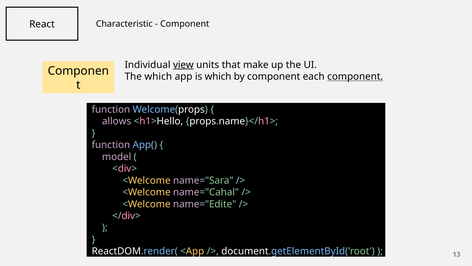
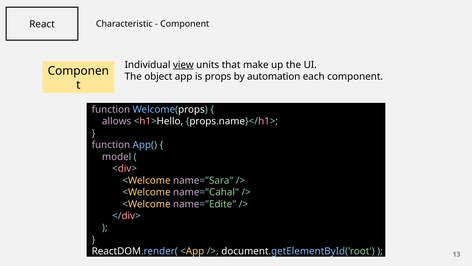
The which: which -> object
is which: which -> props
by component: component -> automation
component at (355, 76) underline: present -> none
